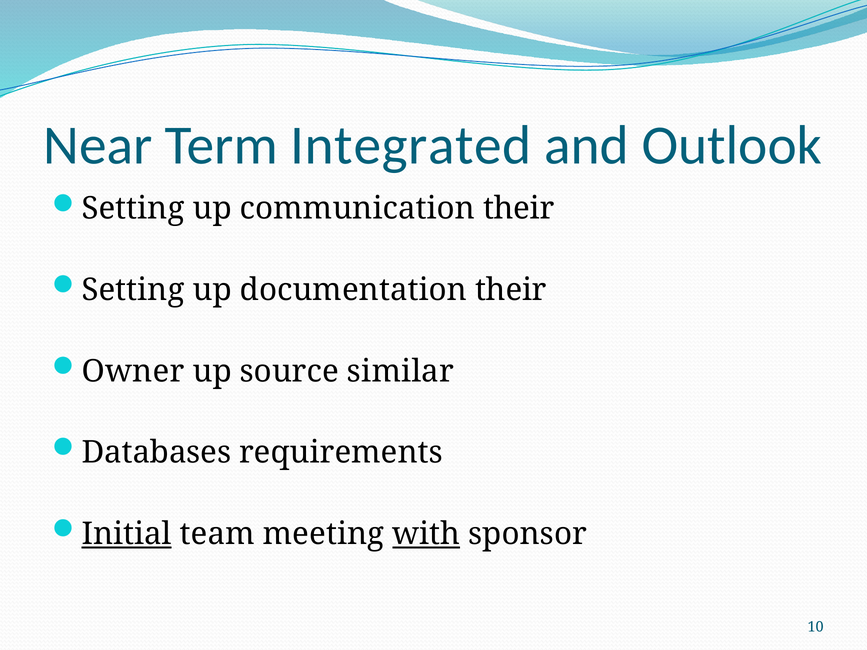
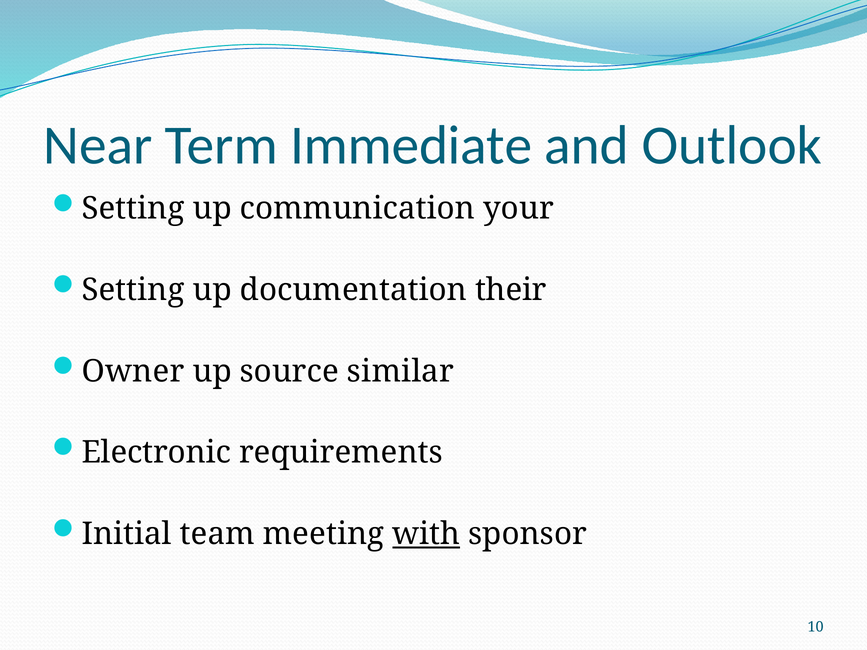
Integrated: Integrated -> Immediate
communication their: their -> your
Databases: Databases -> Electronic
Initial underline: present -> none
